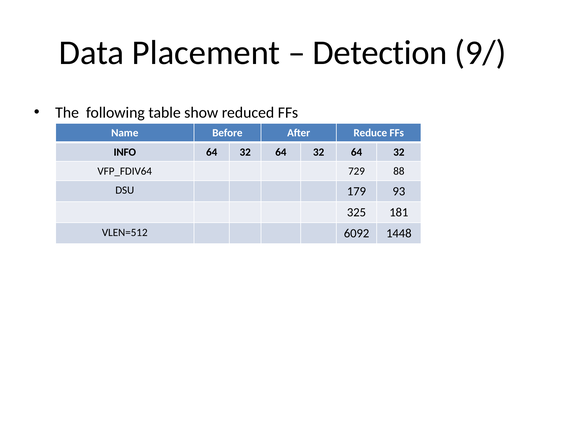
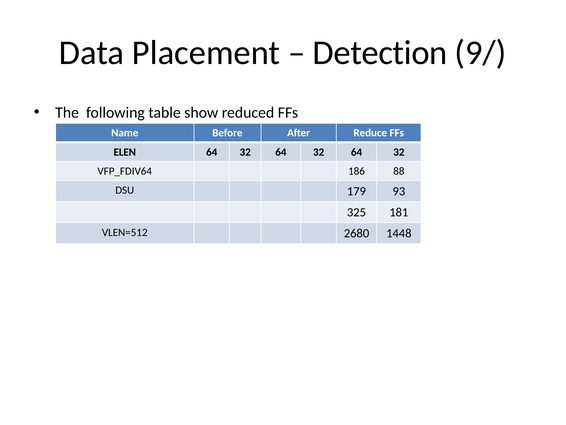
INFO: INFO -> ELEN
729: 729 -> 186
6092: 6092 -> 2680
